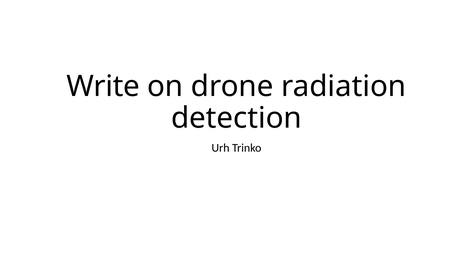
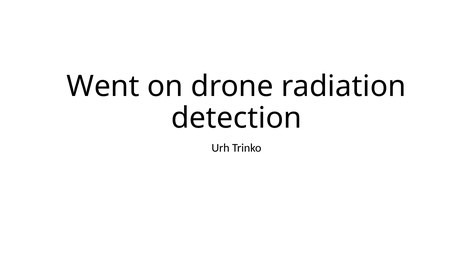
Write: Write -> Went
